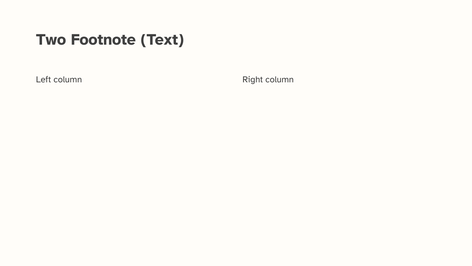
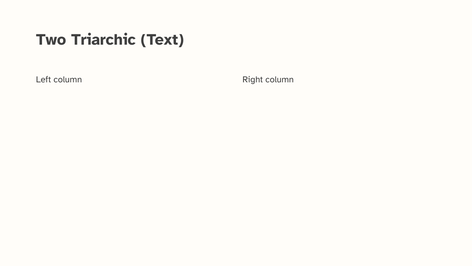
Footnote: Footnote -> Triarchic
